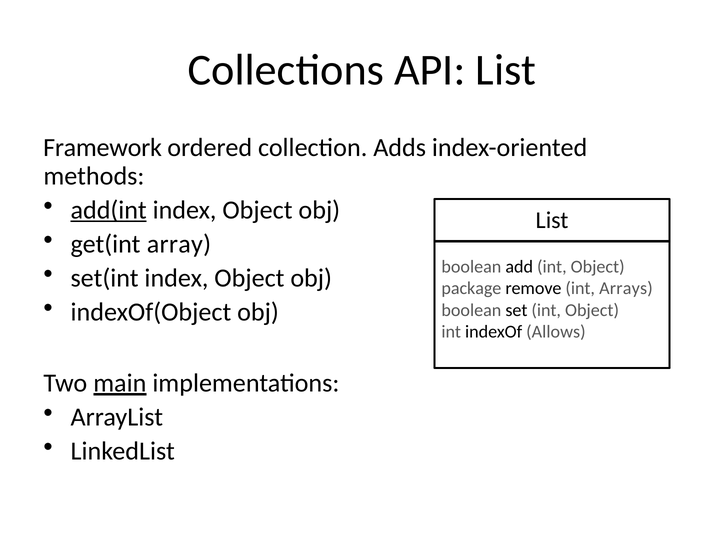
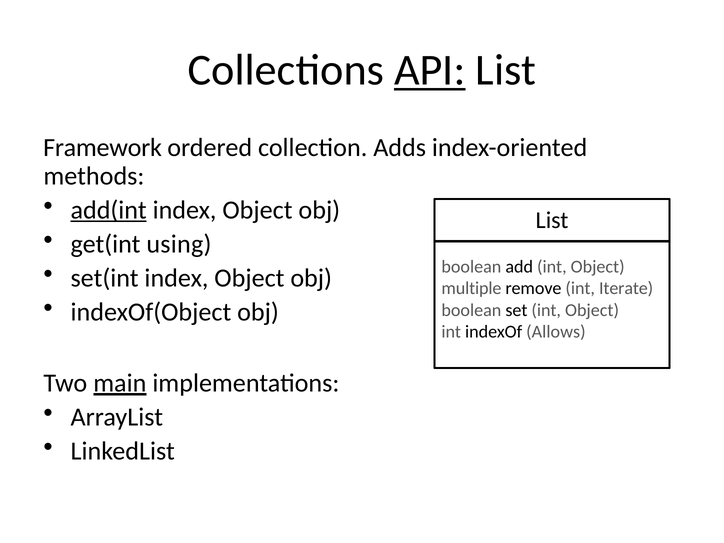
API underline: none -> present
array: array -> using
package: package -> multiple
Arrays: Arrays -> Iterate
